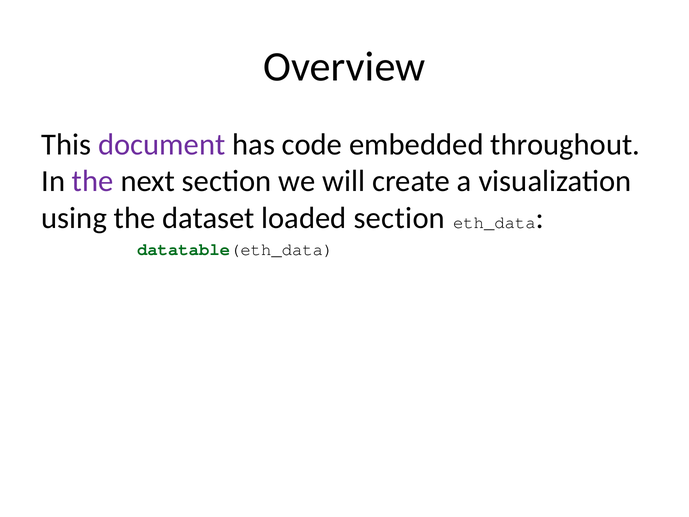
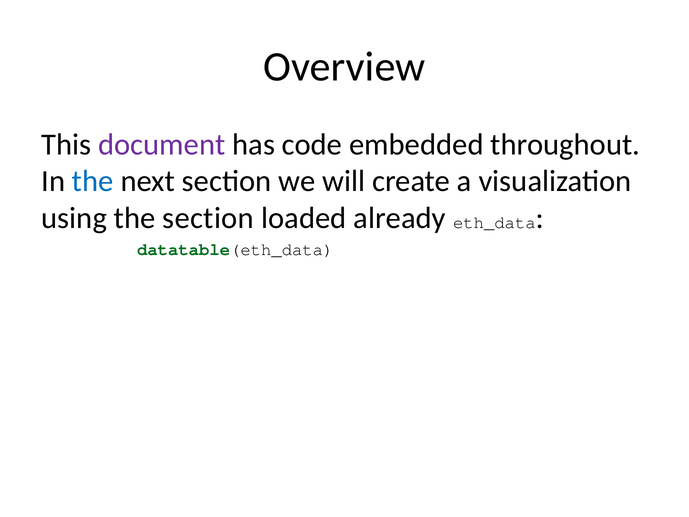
the at (93, 181) colour: purple -> blue
the dataset: dataset -> section
loaded section: section -> already
